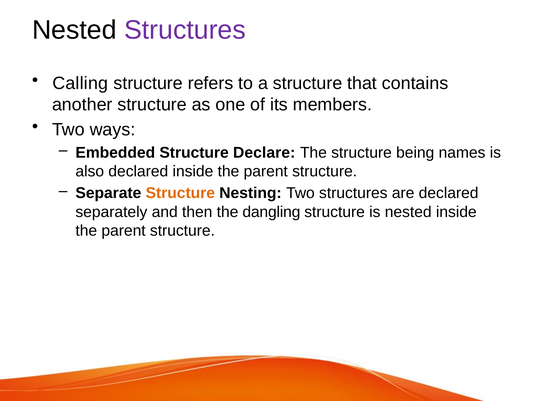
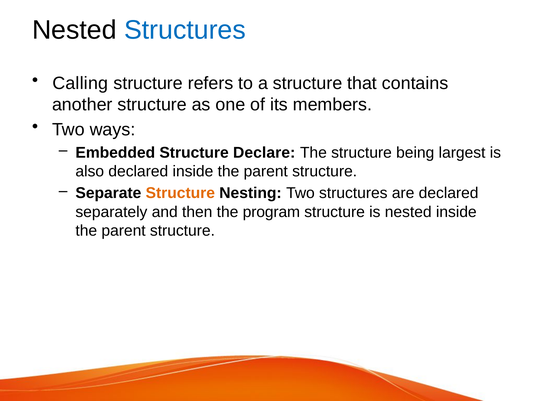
Structures at (185, 30) colour: purple -> blue
names: names -> largest
dangling: dangling -> program
